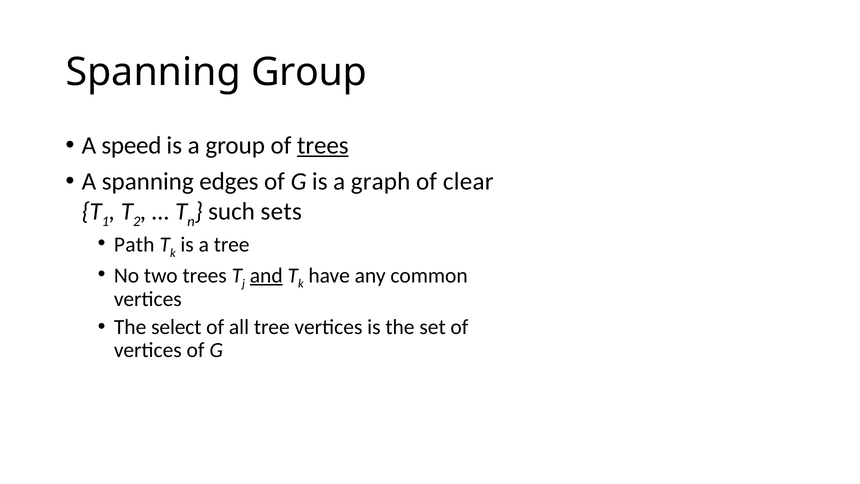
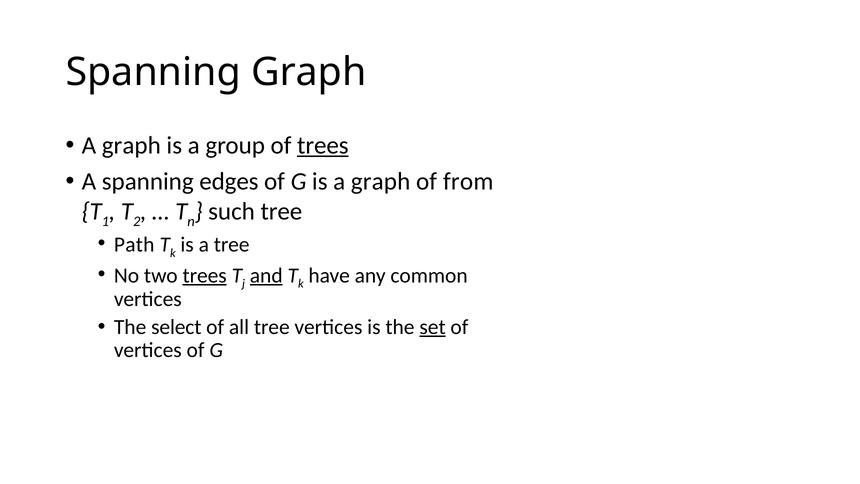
Spanning Group: Group -> Graph
speed at (131, 145): speed -> graph
clear: clear -> from
such sets: sets -> tree
trees at (205, 275) underline: none -> present
set underline: none -> present
